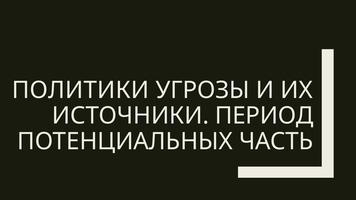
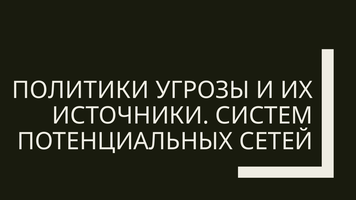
ПЕРИОД: ПЕРИОД -> СИСТЕМ
ЧАСТЬ: ЧАСТЬ -> СЕТЕЙ
